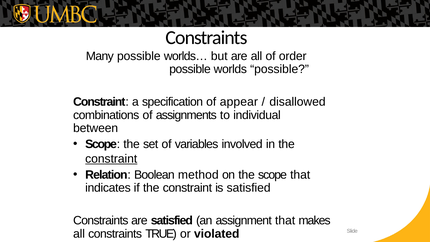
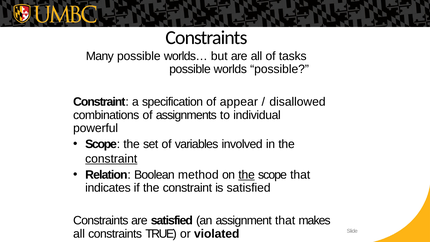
order: order -> tasks
between: between -> powerful
the at (247, 175) underline: none -> present
